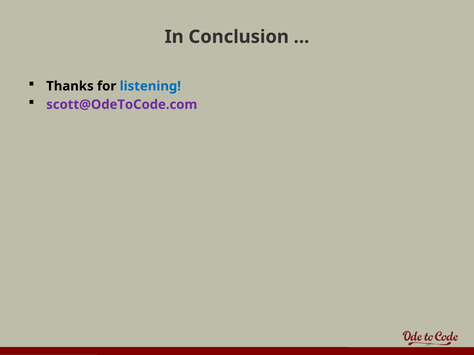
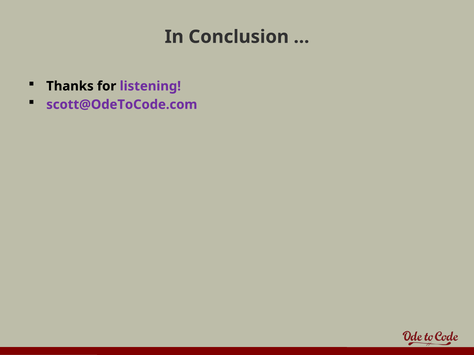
listening colour: blue -> purple
